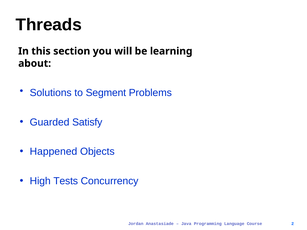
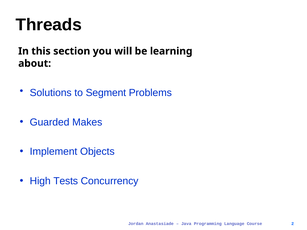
Satisfy: Satisfy -> Makes
Happened: Happened -> Implement
